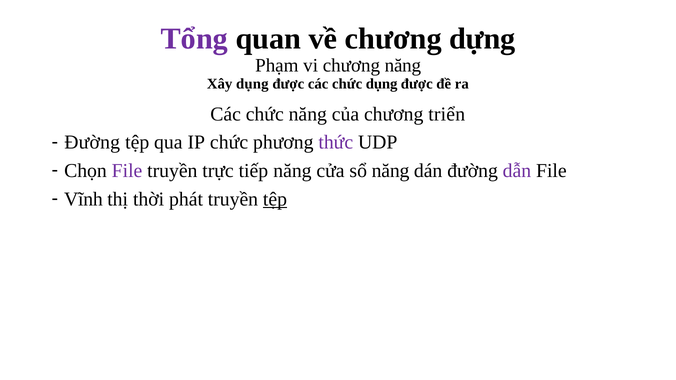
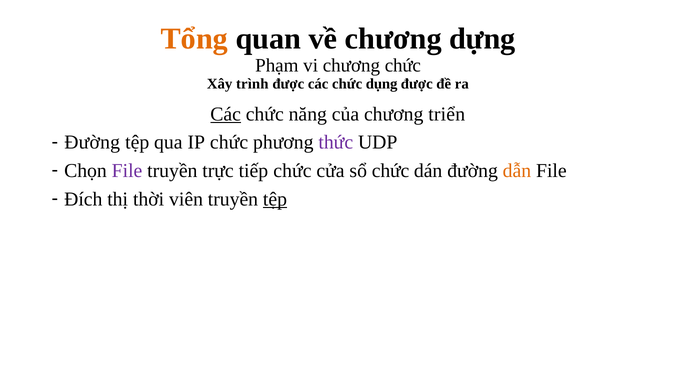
Tổng colour: purple -> orange
chương năng: năng -> chức
Xây dụng: dụng -> trình
Các at (226, 114) underline: none -> present
tiếp năng: năng -> chức
sổ năng: năng -> chức
dẫn colour: purple -> orange
Vĩnh: Vĩnh -> Đích
phát: phát -> viên
